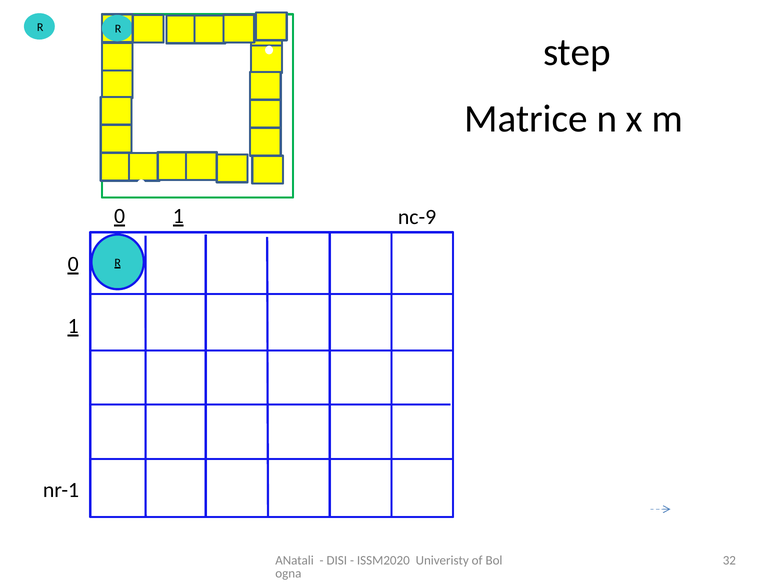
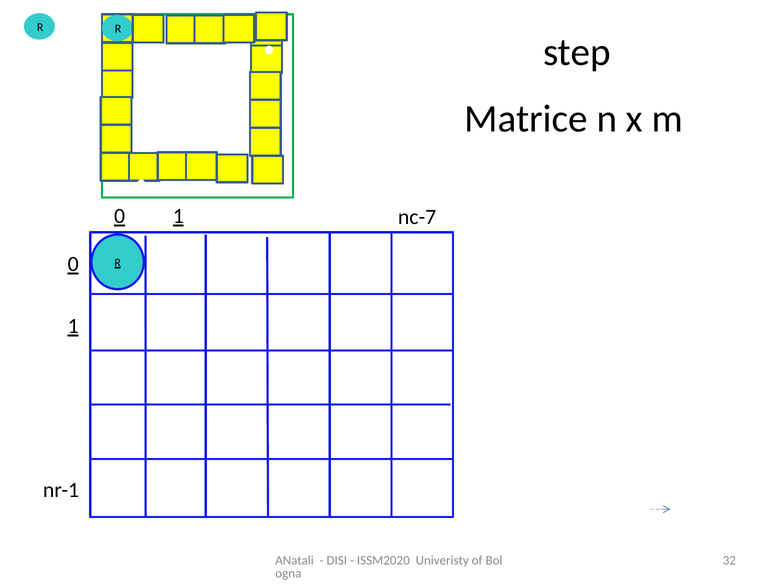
nc-9: nc-9 -> nc-7
